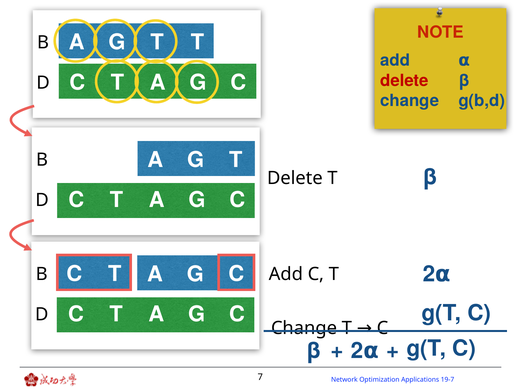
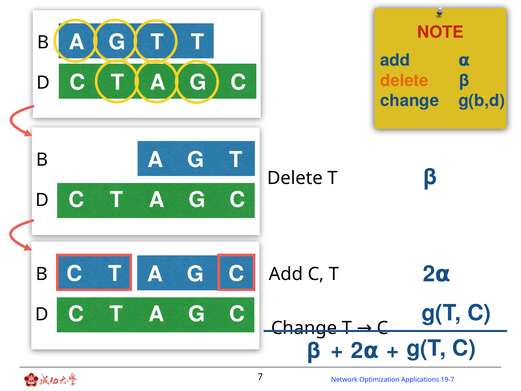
delete at (404, 81) colour: red -> orange
